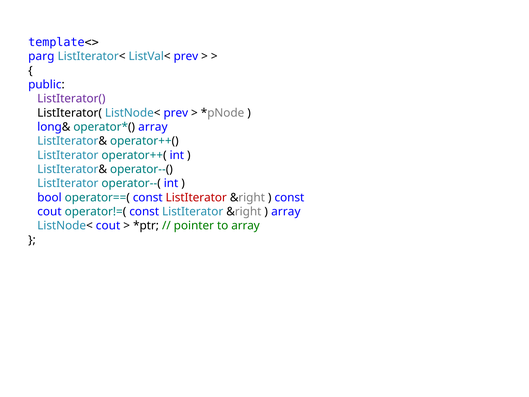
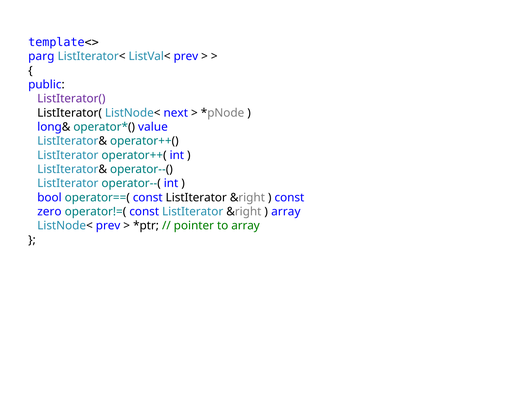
ListNode< prev: prev -> next
array at (153, 127): array -> value
ListIterator at (196, 197) colour: red -> black
cout at (49, 211): cout -> zero
ListNode< cout: cout -> prev
